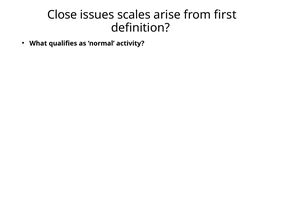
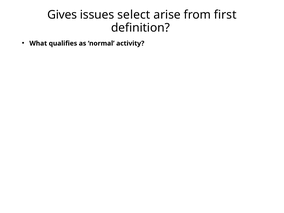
Close: Close -> Gives
scales: scales -> select
